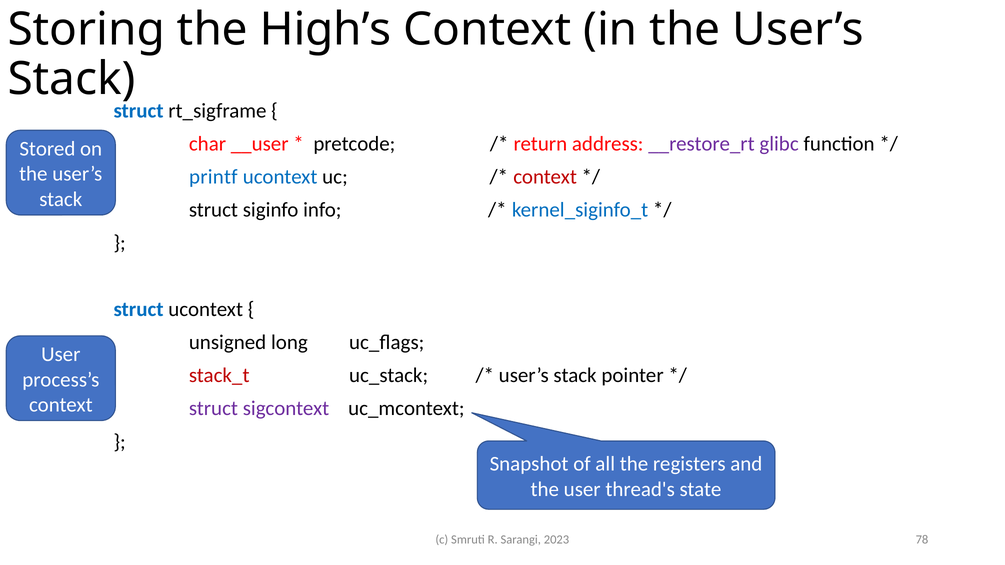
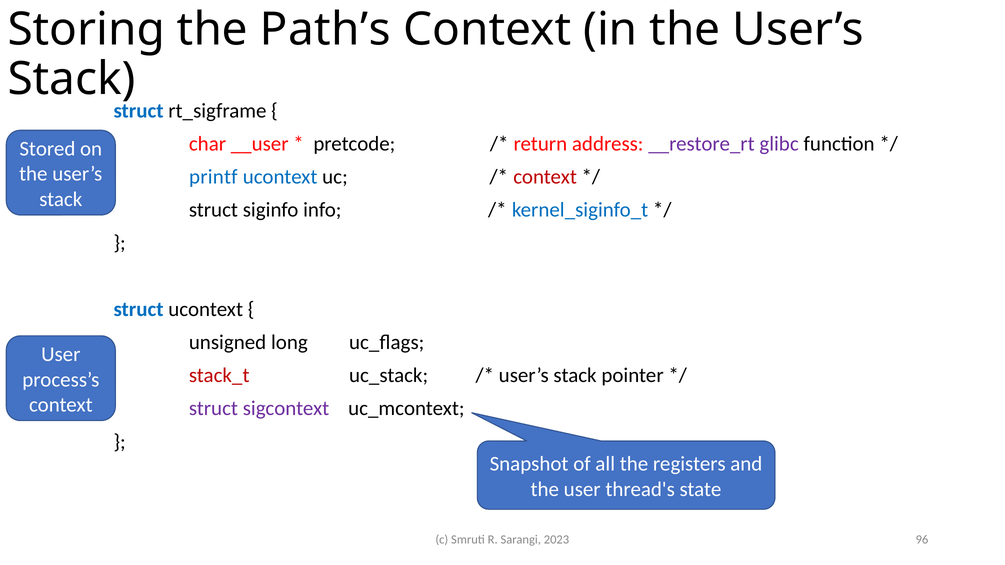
High’s: High’s -> Path’s
78: 78 -> 96
